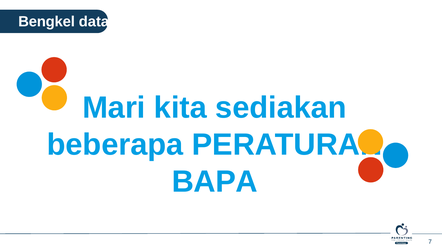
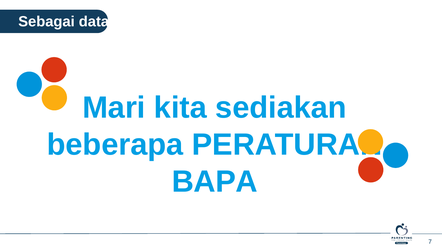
Bengkel: Bengkel -> Sebagai
